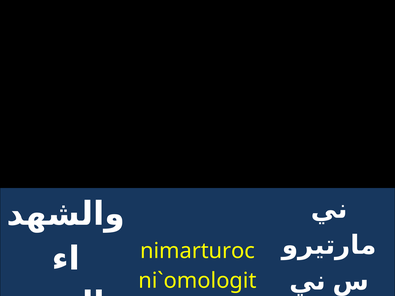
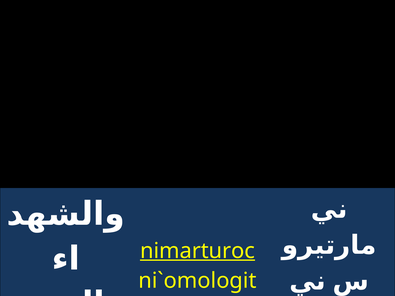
nimarturoc underline: none -> present
